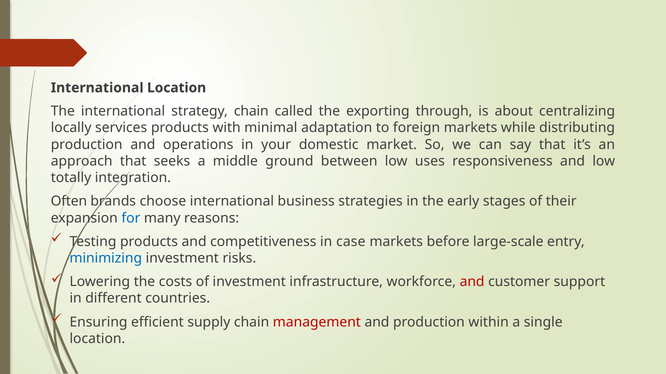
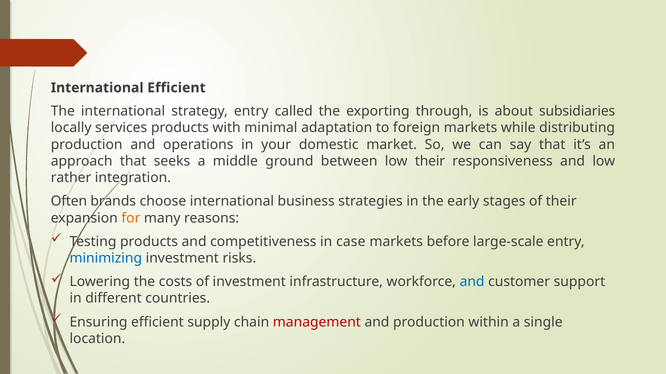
International Location: Location -> Efficient
strategy chain: chain -> entry
centralizing: centralizing -> subsidiaries
low uses: uses -> their
totally: totally -> rather
for colour: blue -> orange
and at (472, 282) colour: red -> blue
